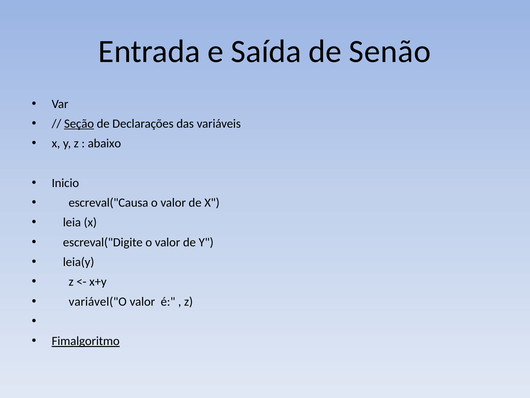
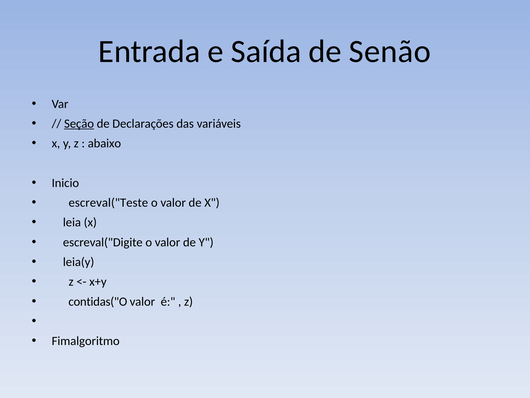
escreval("Causa: escreval("Causa -> escreval("Teste
variável("O: variável("O -> contidas("O
Fimalgoritmo underline: present -> none
